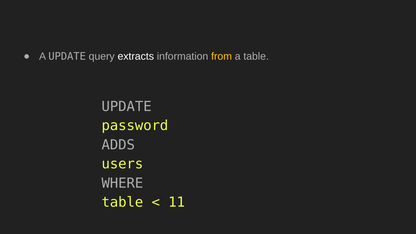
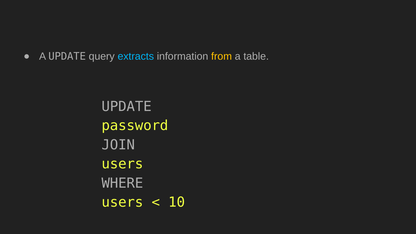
extracts colour: white -> light blue
ADDS: ADDS -> JOIN
table at (122, 202): table -> users
11: 11 -> 10
